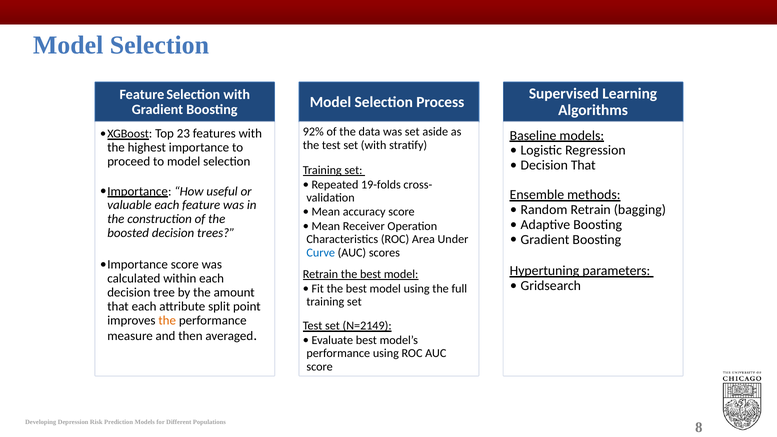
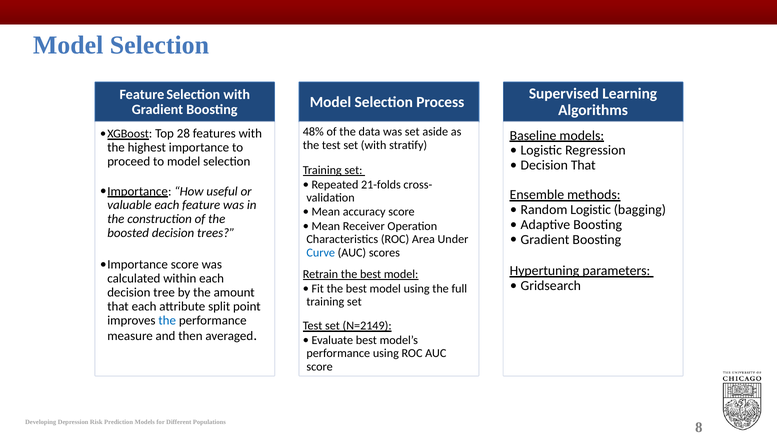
92%: 92% -> 48%
23: 23 -> 28
19-folds: 19-folds -> 21-folds
Random Retrain: Retrain -> Logistic
the at (167, 320) colour: orange -> blue
